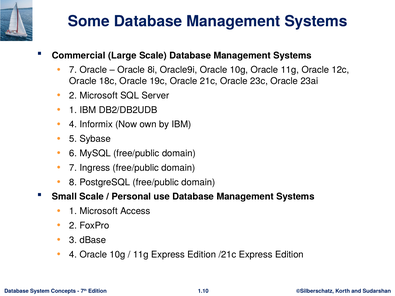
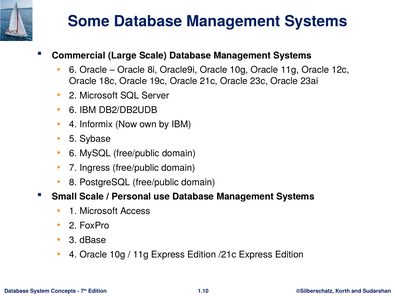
7 at (73, 70): 7 -> 6
1 at (73, 110): 1 -> 6
